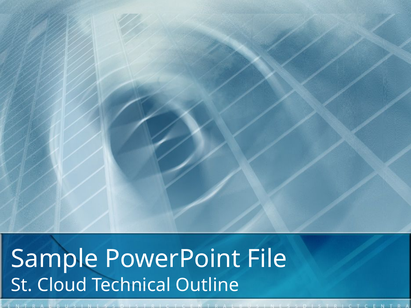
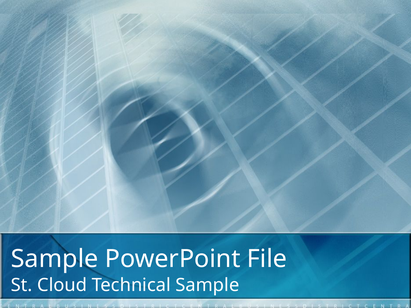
Technical Outline: Outline -> Sample
